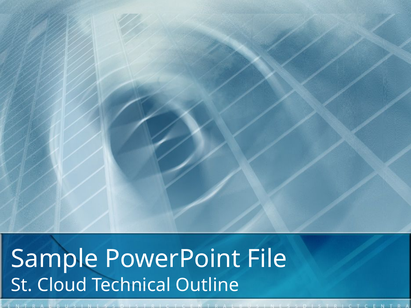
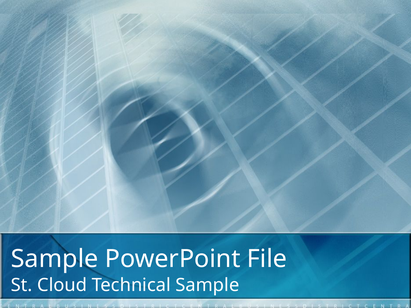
Technical Outline: Outline -> Sample
